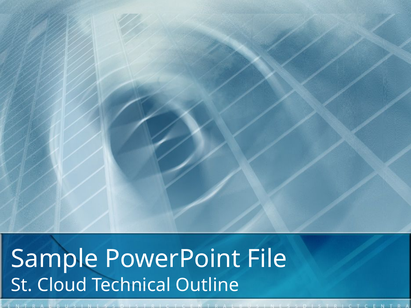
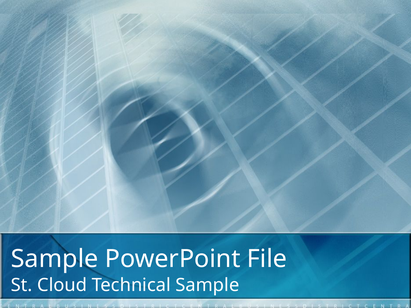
Technical Outline: Outline -> Sample
